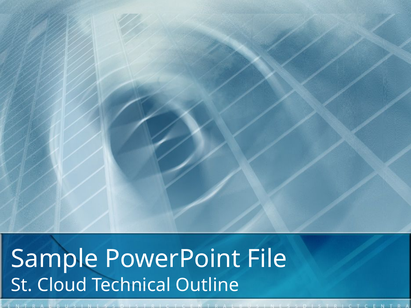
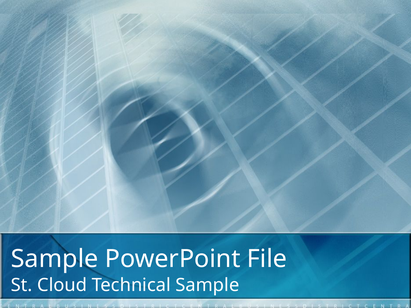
Technical Outline: Outline -> Sample
